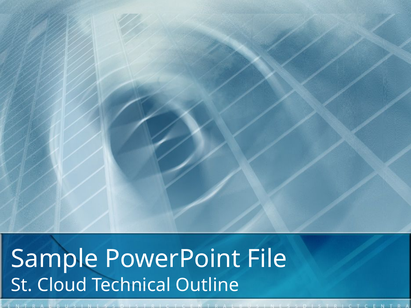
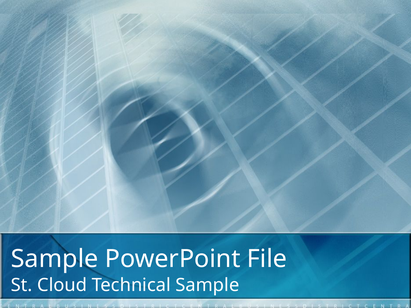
Technical Outline: Outline -> Sample
